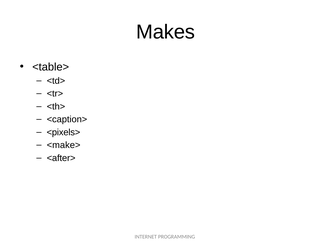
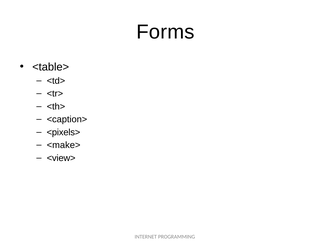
Makes: Makes -> Forms
<after>: <after> -> <view>
